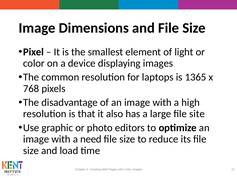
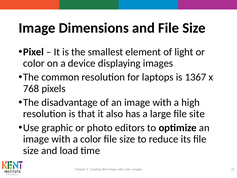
1365: 1365 -> 1367
a need: need -> color
